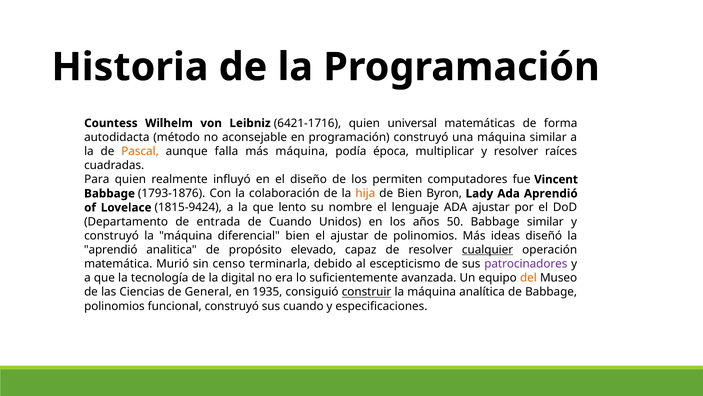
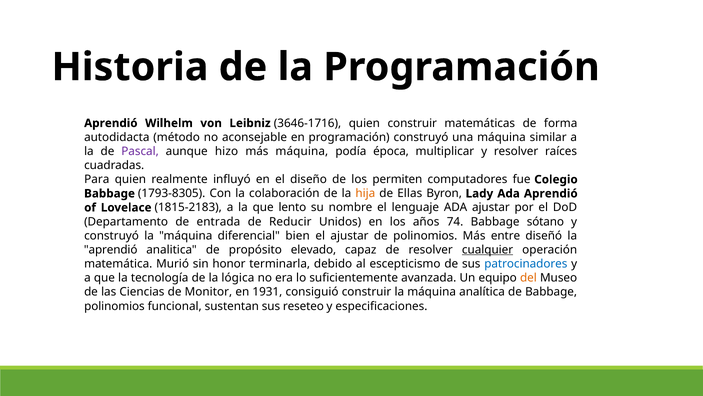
Countess at (111, 123): Countess -> Aprendió
6421-1716: 6421-1716 -> 3646-1716
quien universal: universal -> construir
Pascal colour: orange -> purple
falla: falla -> hizo
Vincent: Vincent -> Colegio
1793-1876: 1793-1876 -> 1793-8305
de Bien: Bien -> Ellas
1815-9424: 1815-9424 -> 1815-2183
de Cuando: Cuando -> Reducir
50: 50 -> 74
Babbage similar: similar -> sótano
ideas: ideas -> entre
censo: censo -> honor
patrocinadores colour: purple -> blue
digital: digital -> lógica
General: General -> Monitor
1935: 1935 -> 1931
construir at (367, 292) underline: present -> none
funcional construyó: construyó -> sustentan
sus cuando: cuando -> reseteo
